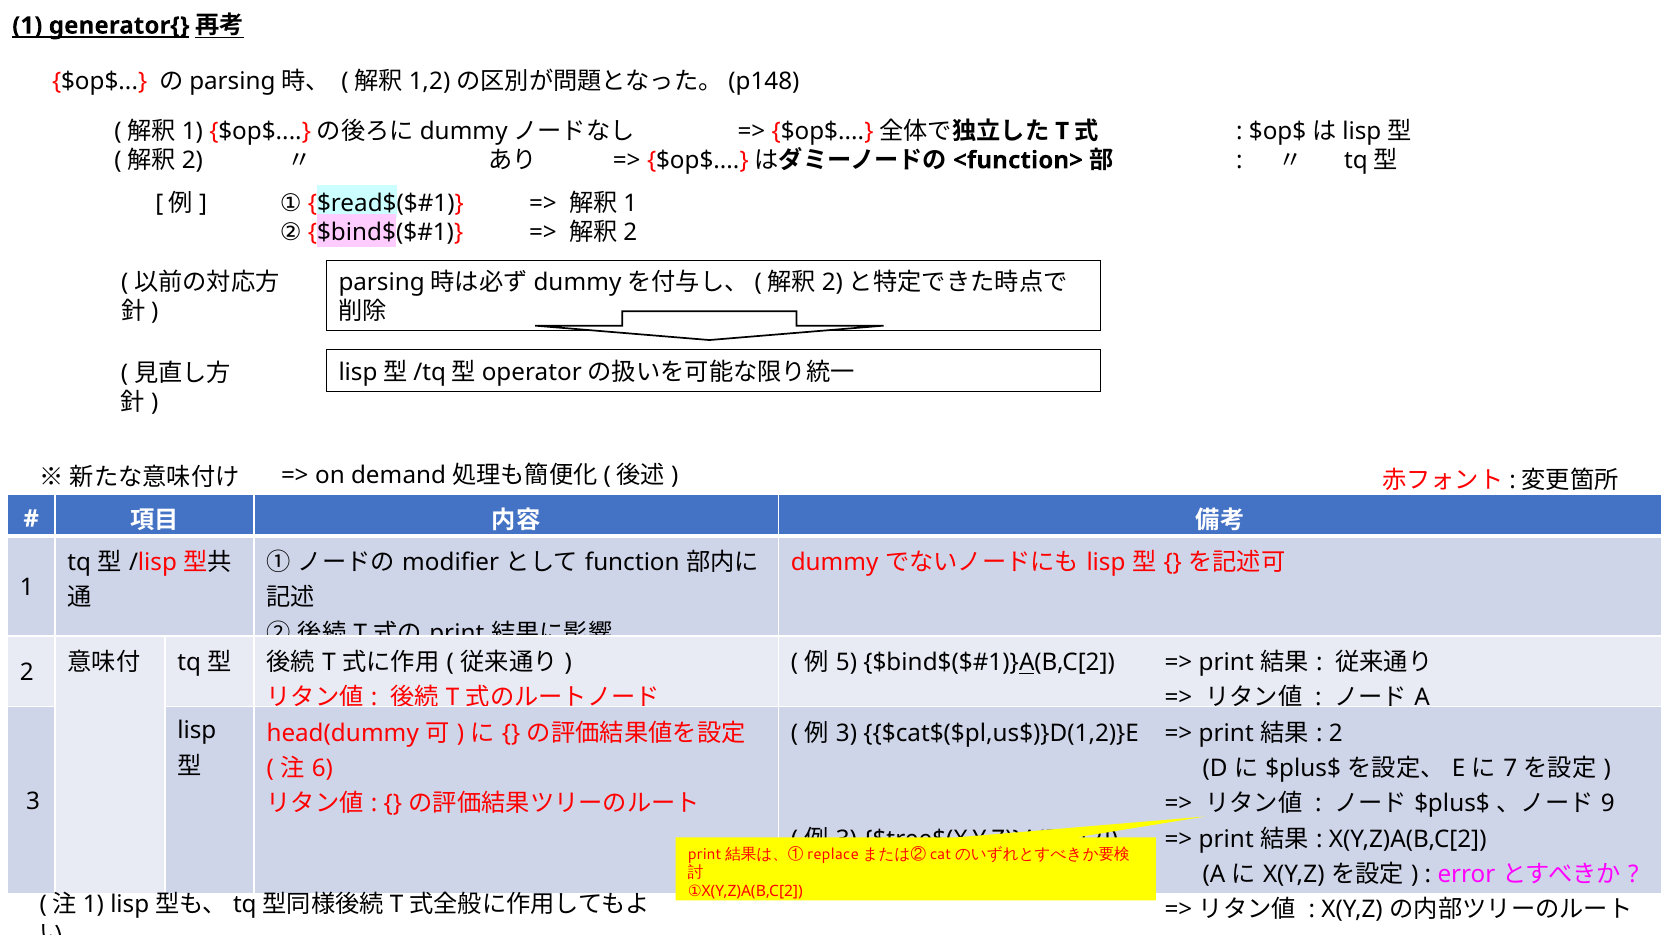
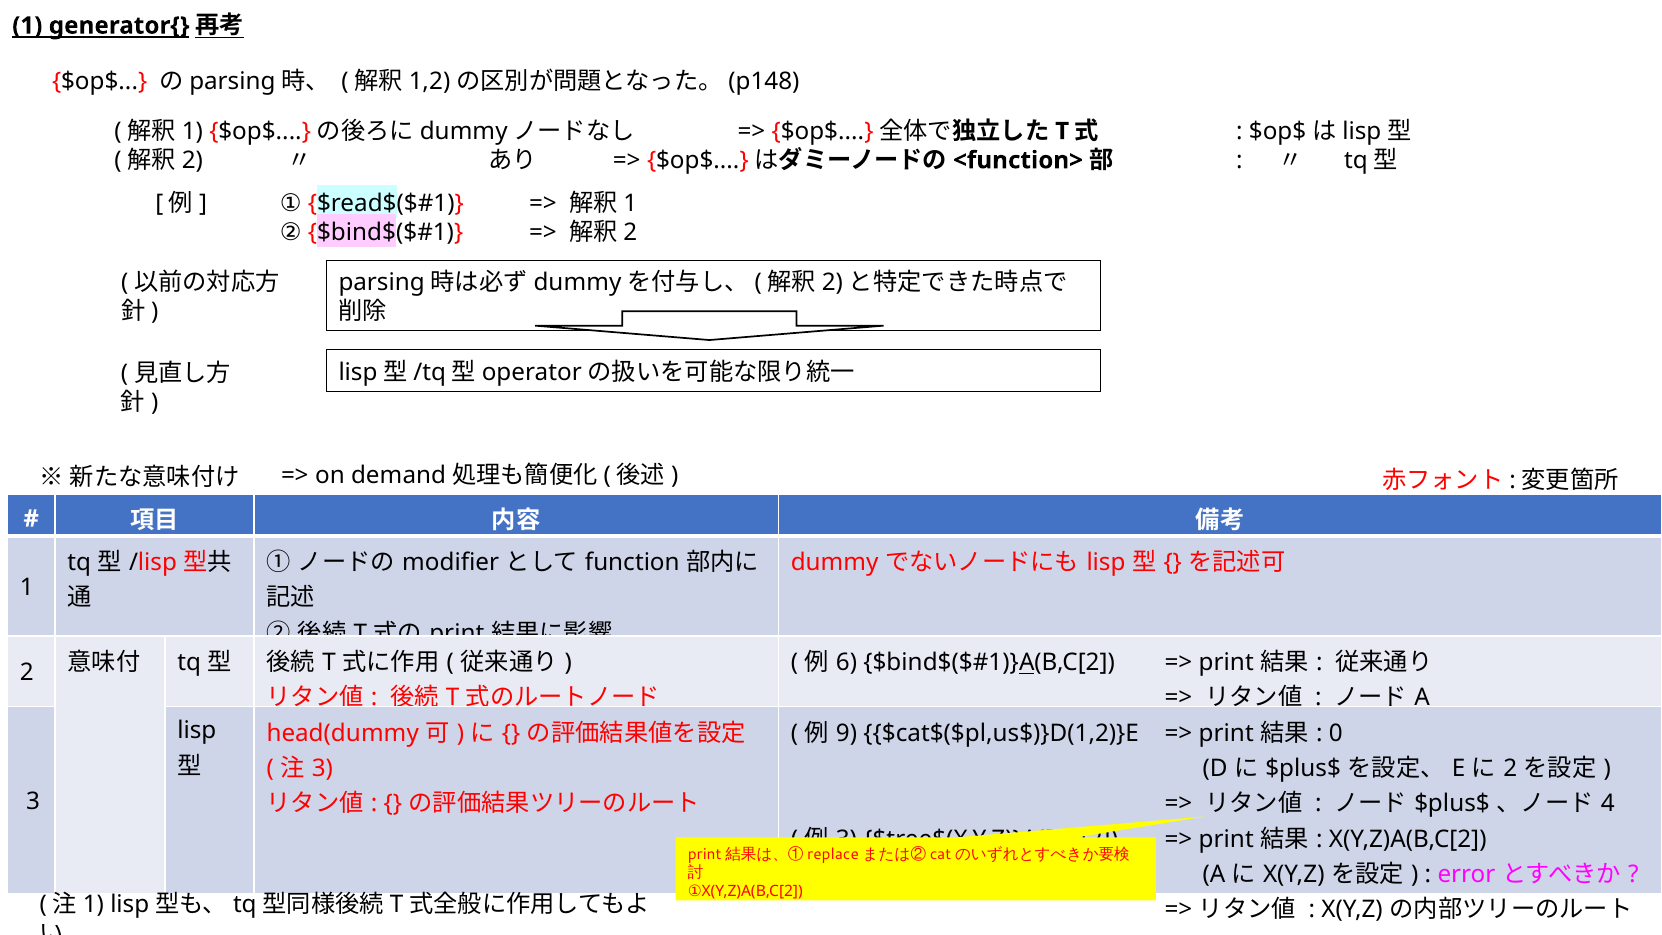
5: 5 -> 6
3 at (847, 733): 3 -> 9
2 at (1336, 733): 2 -> 0
6 at (322, 768): 6 -> 3
7 at (1510, 768): 7 -> 2
9: 9 -> 4
